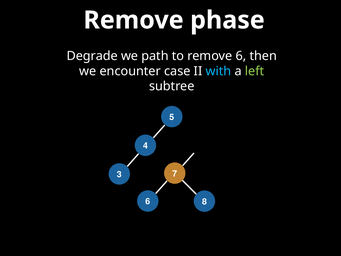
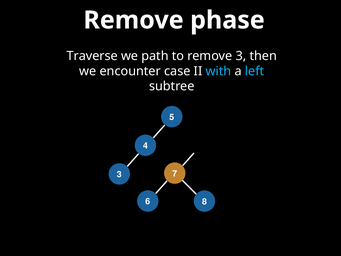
Degrade: Degrade -> Traverse
remove 6: 6 -> 3
left colour: light green -> light blue
